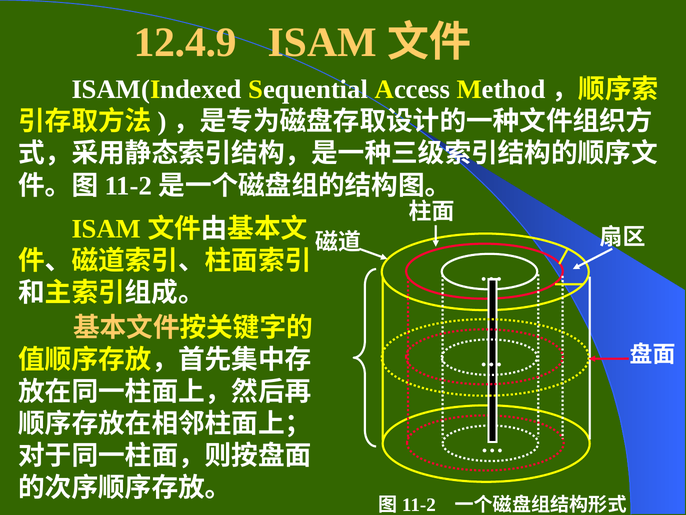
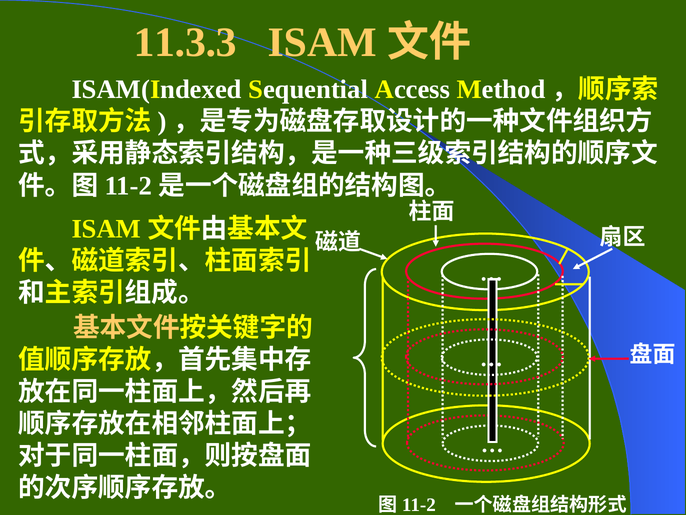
12.4.9: 12.4.9 -> 11.3.3
